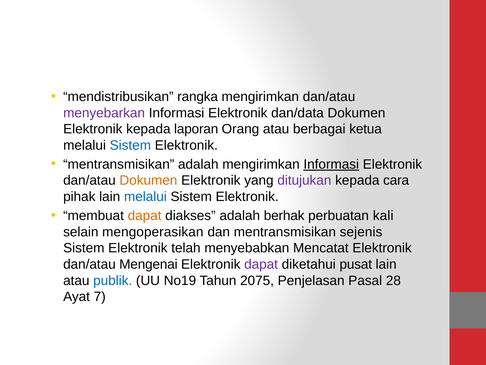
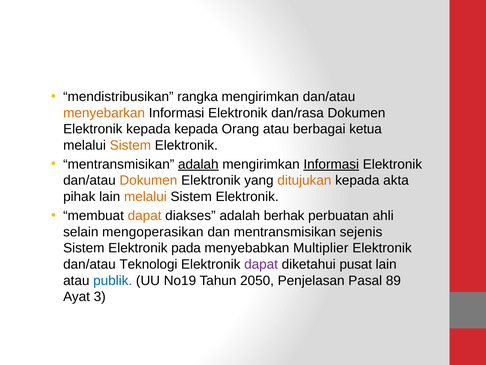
menyebarkan colour: purple -> orange
dan/data: dan/data -> dan/rasa
kepada laporan: laporan -> kepada
Sistem at (130, 145) colour: blue -> orange
adalah at (198, 164) underline: none -> present
ditujukan colour: purple -> orange
cara: cara -> akta
melalui at (145, 196) colour: blue -> orange
kali: kali -> ahli
telah: telah -> pada
Mencatat: Mencatat -> Multiplier
Mengenai: Mengenai -> Teknologi
2075: 2075 -> 2050
28: 28 -> 89
7: 7 -> 3
